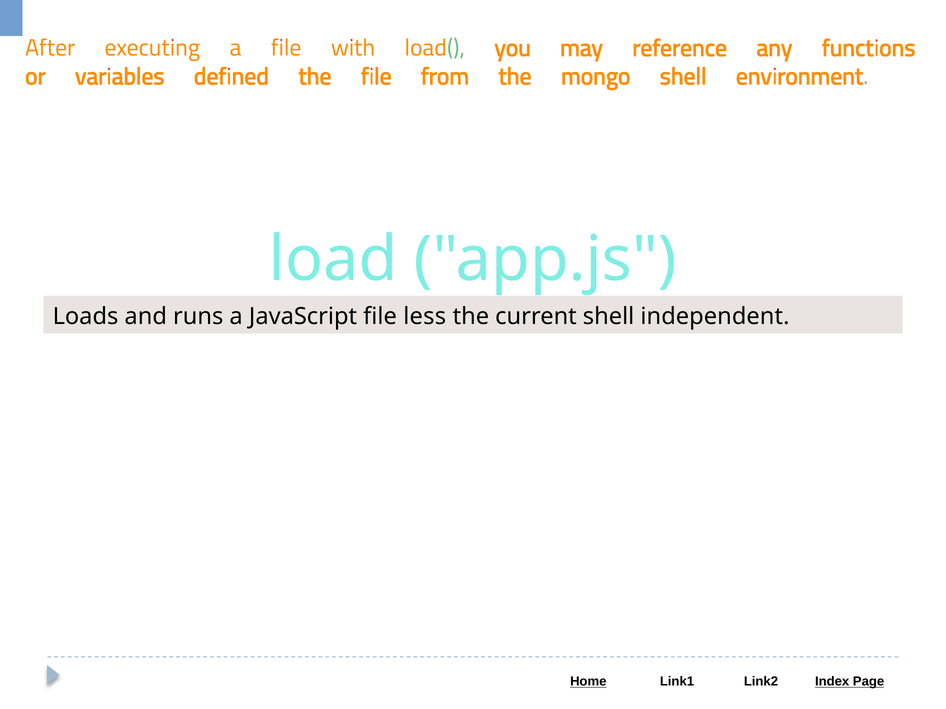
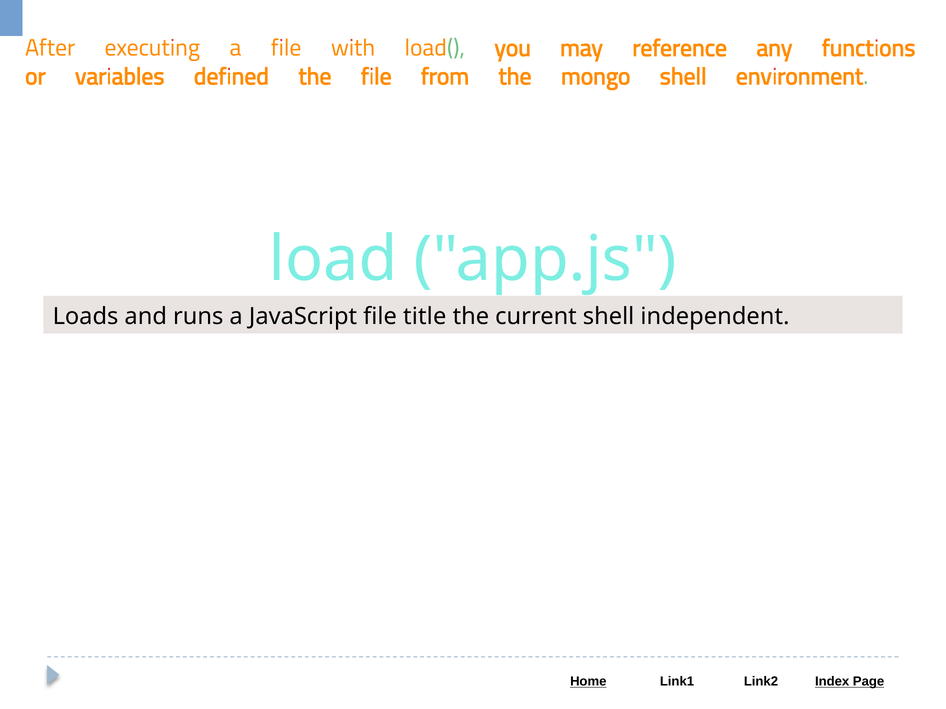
less: less -> title
